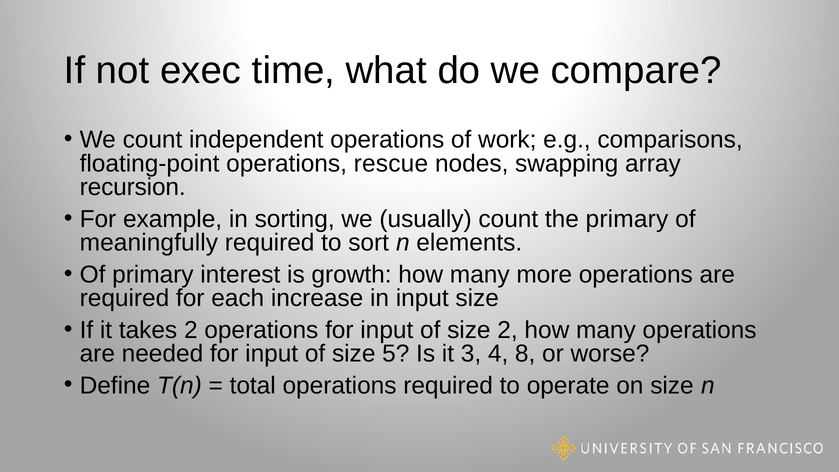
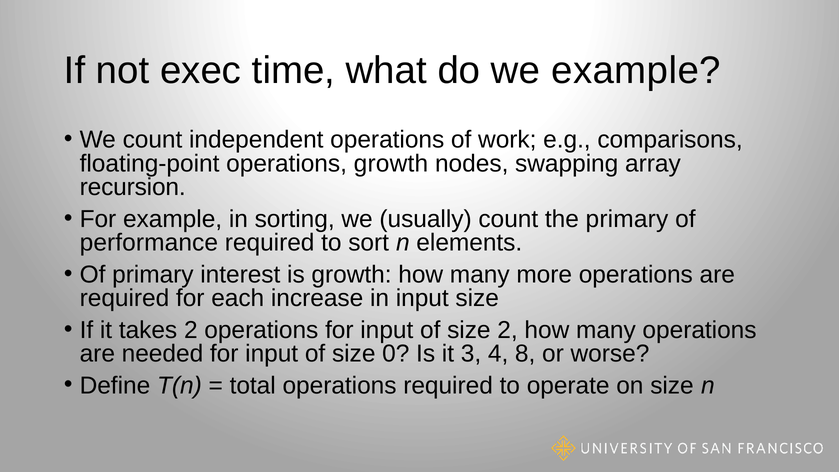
we compare: compare -> example
operations rescue: rescue -> growth
meaningfully: meaningfully -> performance
5: 5 -> 0
